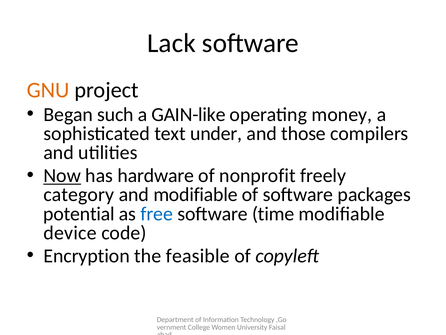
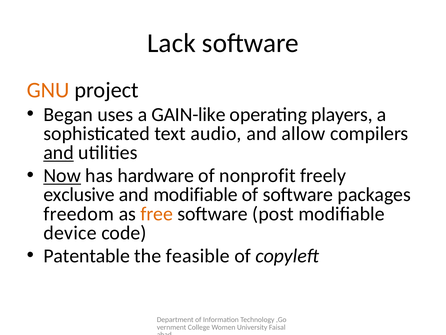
such: such -> uses
money: money -> players
under: under -> audio
those: those -> allow
and at (59, 152) underline: none -> present
category: category -> exclusive
potential: potential -> freedom
free colour: blue -> orange
time: time -> post
Encryption: Encryption -> Patentable
